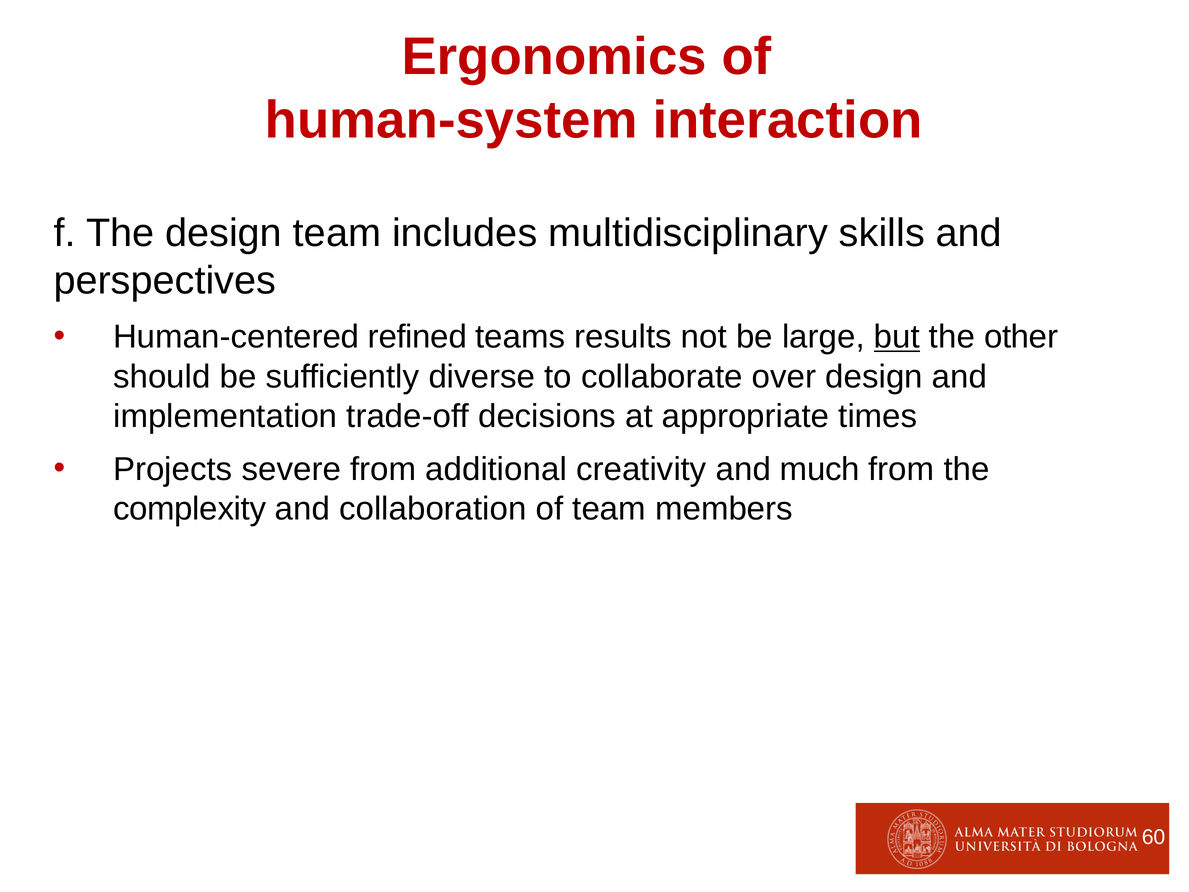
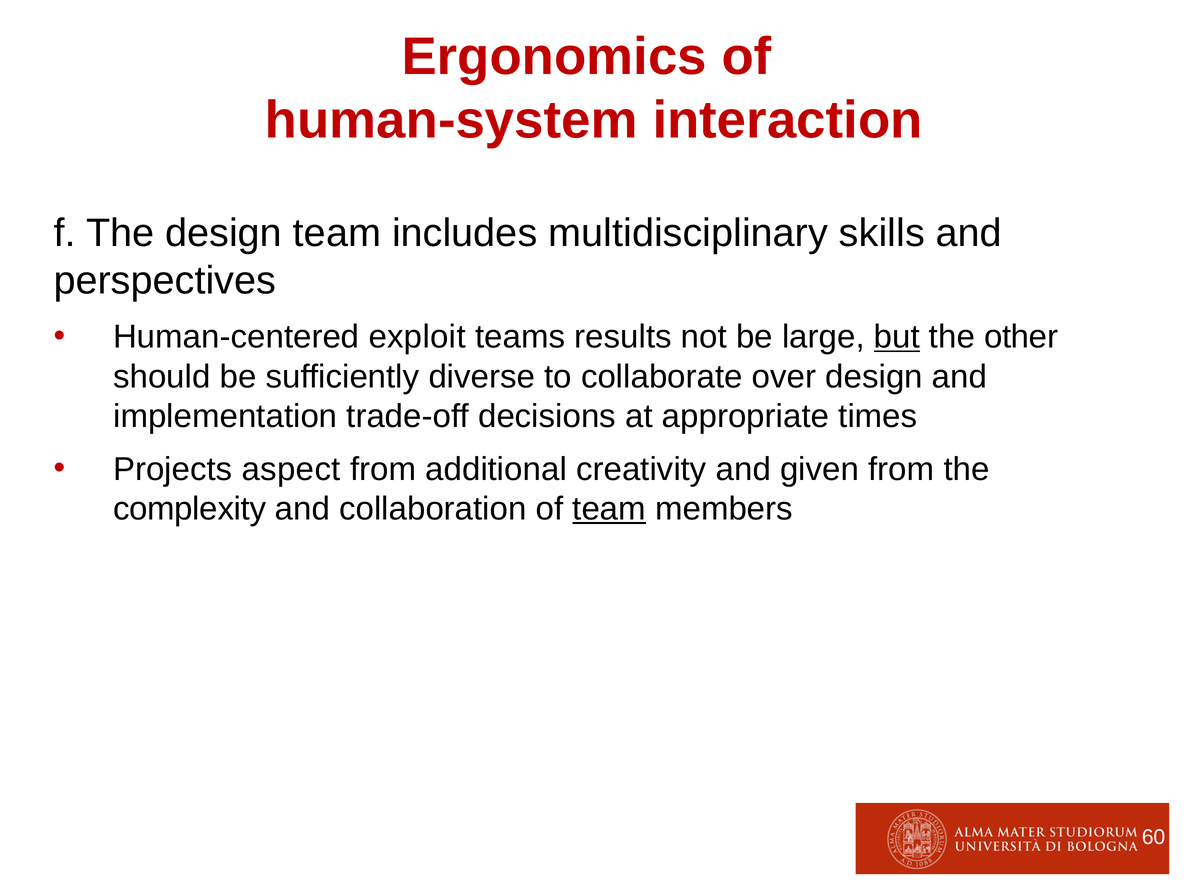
refined: refined -> exploit
severe: severe -> aspect
much: much -> given
team at (609, 509) underline: none -> present
